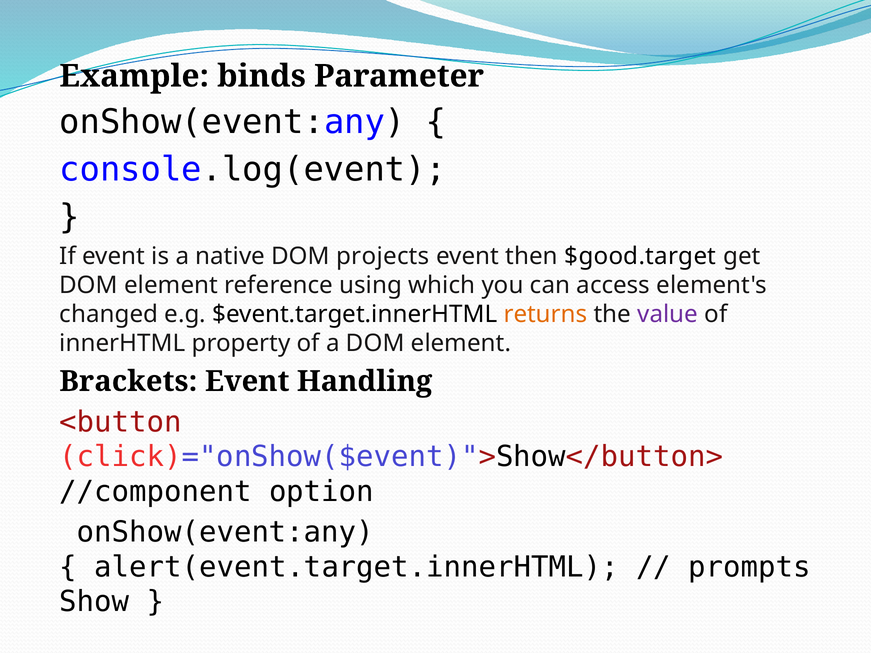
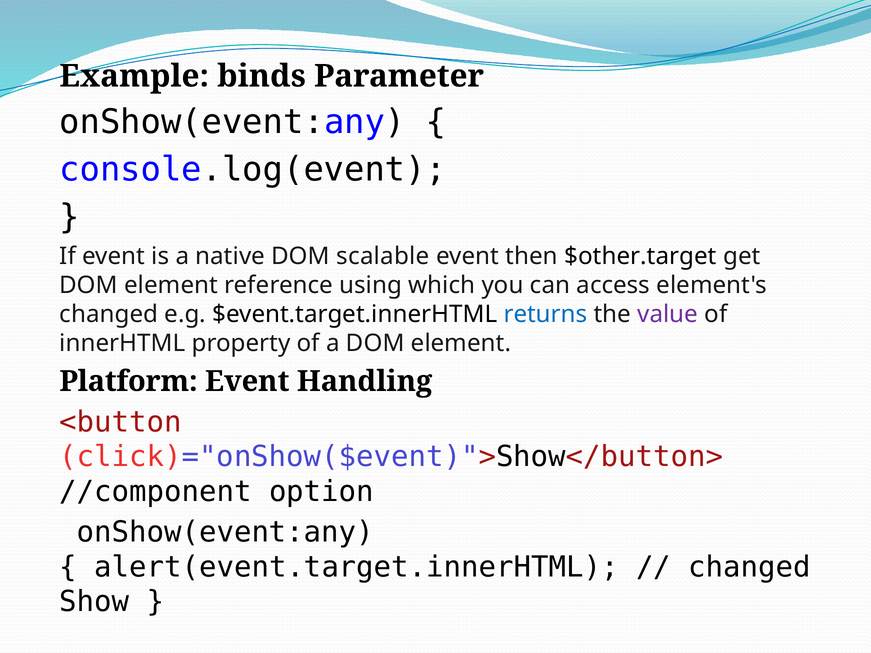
projects: projects -> scalable
$good.target: $good.target -> $other.target
returns colour: orange -> blue
Brackets: Brackets -> Platform
prompts at (750, 567): prompts -> changed
